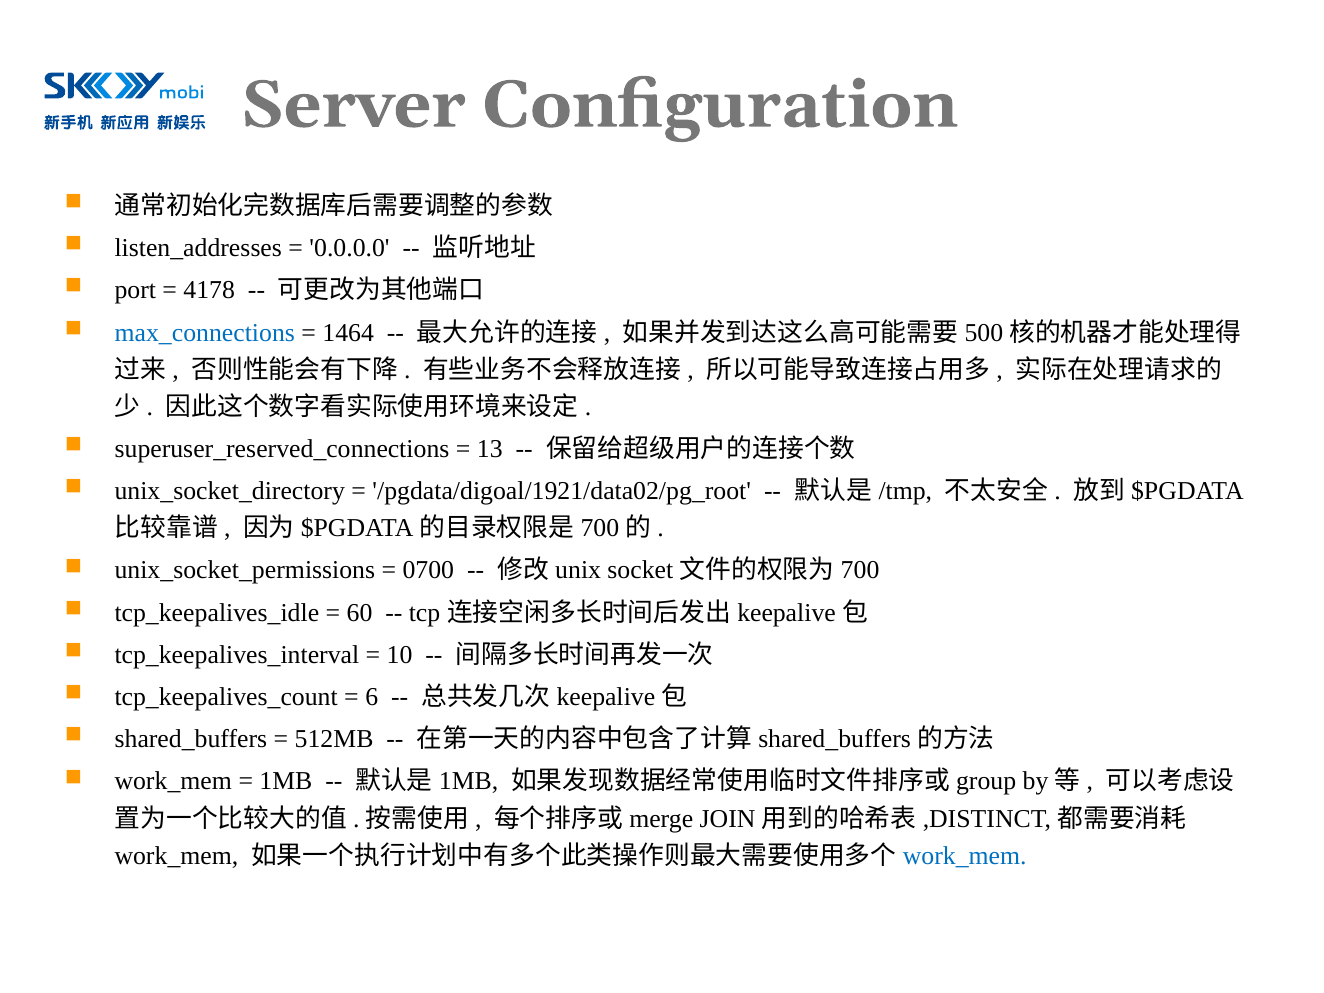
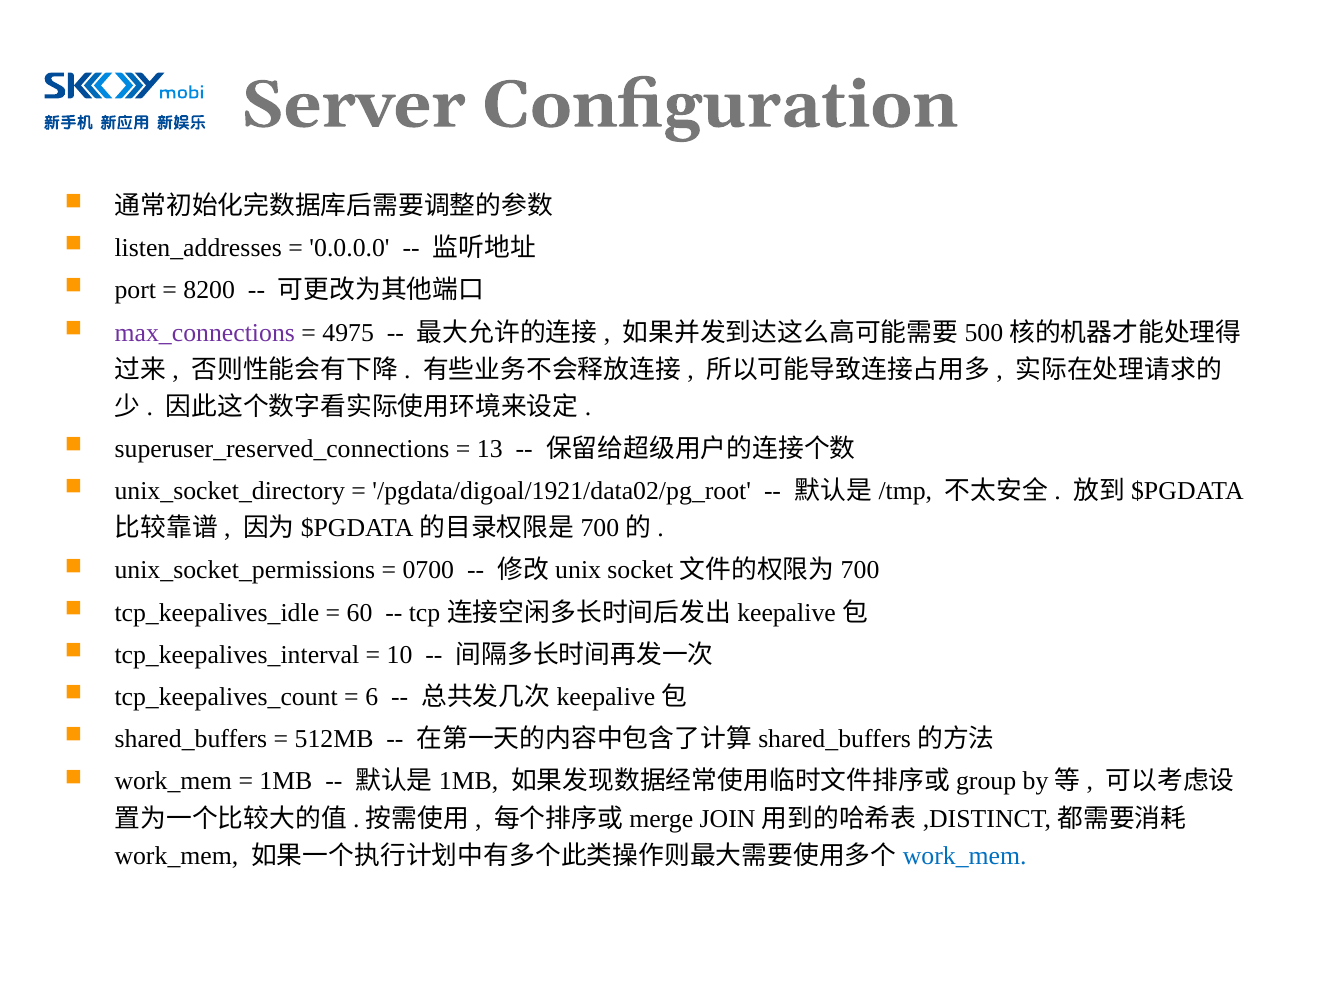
4178: 4178 -> 8200
max_connections colour: blue -> purple
1464: 1464 -> 4975
